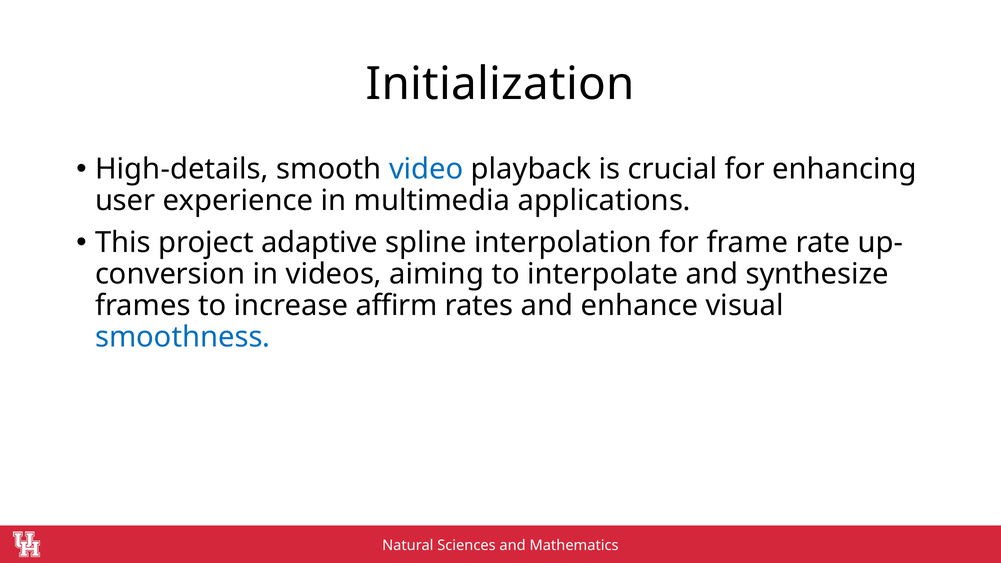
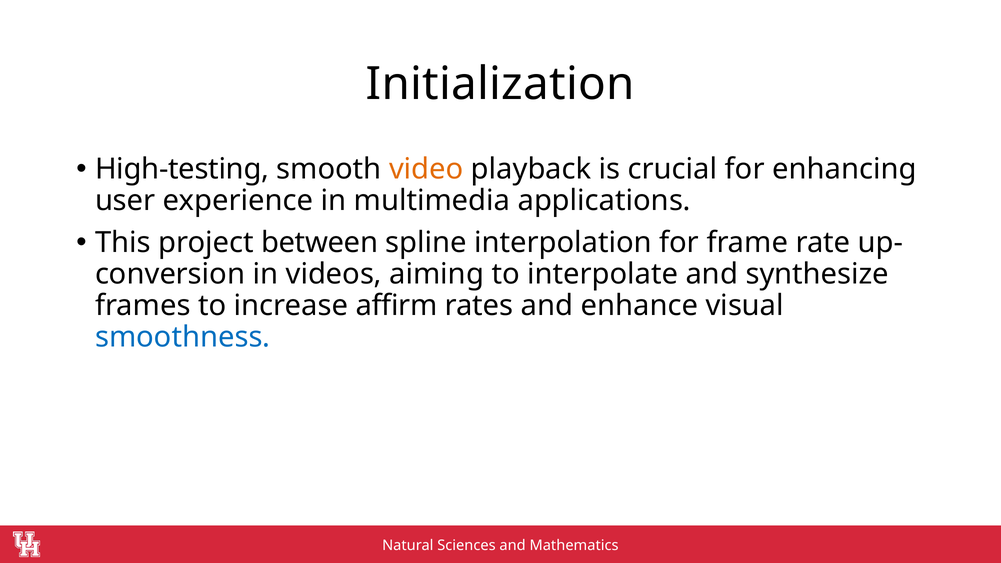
High-details: High-details -> High-testing
video colour: blue -> orange
adaptive: adaptive -> between
